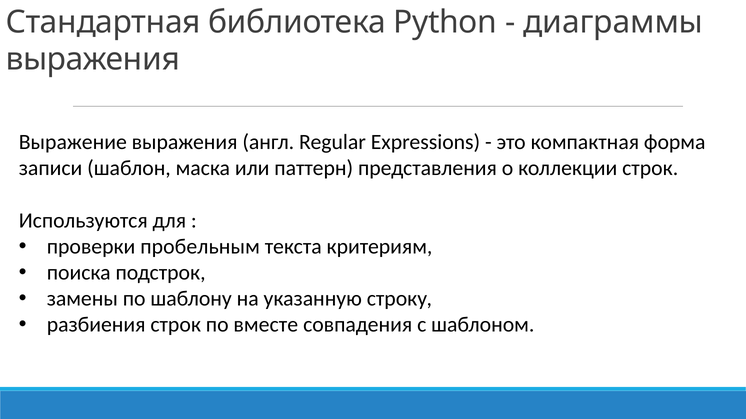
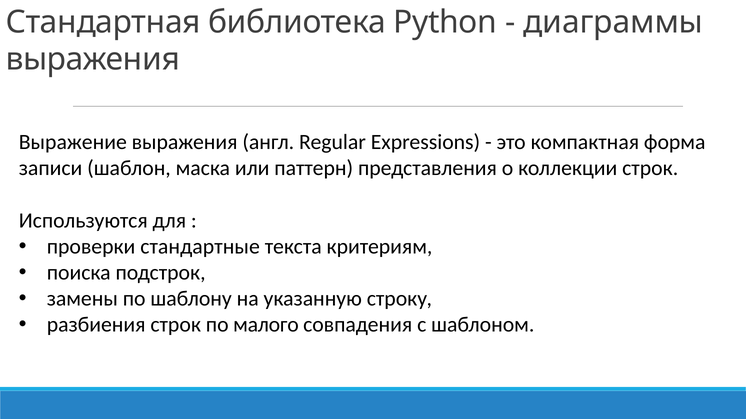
пробельным: пробельным -> стандартные
вместе: вместе -> малого
